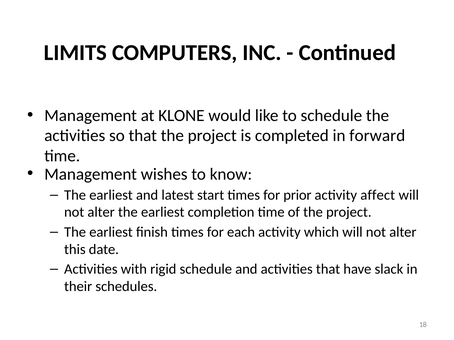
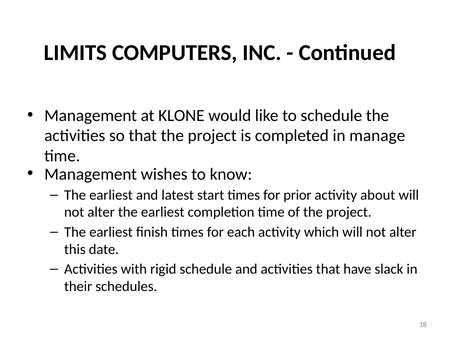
forward: forward -> manage
affect: affect -> about
